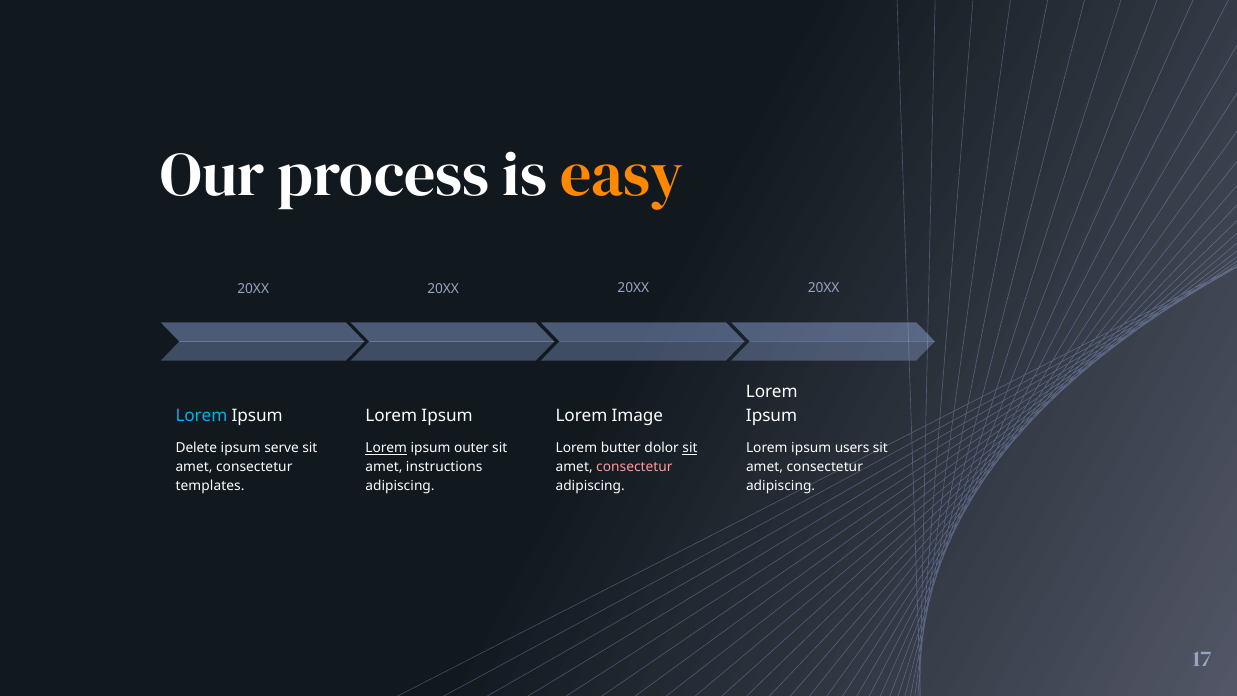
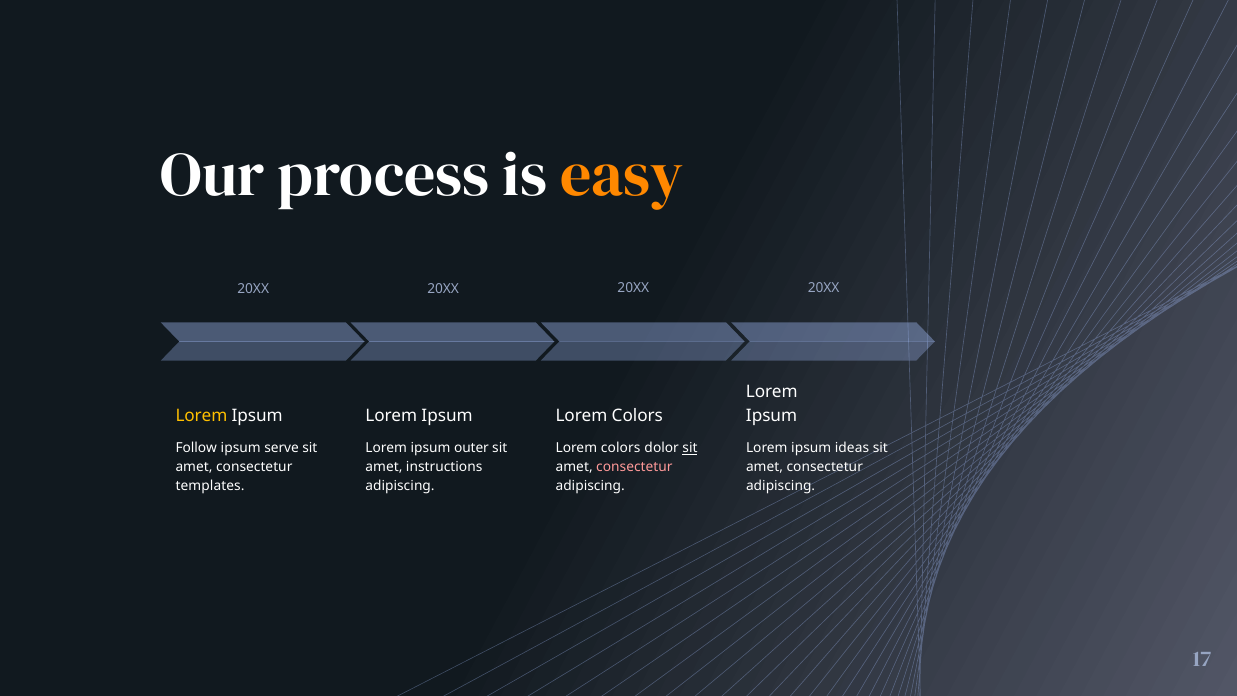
Image at (637, 416): Image -> Colors
Lorem at (201, 416) colour: light blue -> yellow
Delete: Delete -> Follow
Lorem at (386, 448) underline: present -> none
butter at (621, 448): butter -> colors
users: users -> ideas
